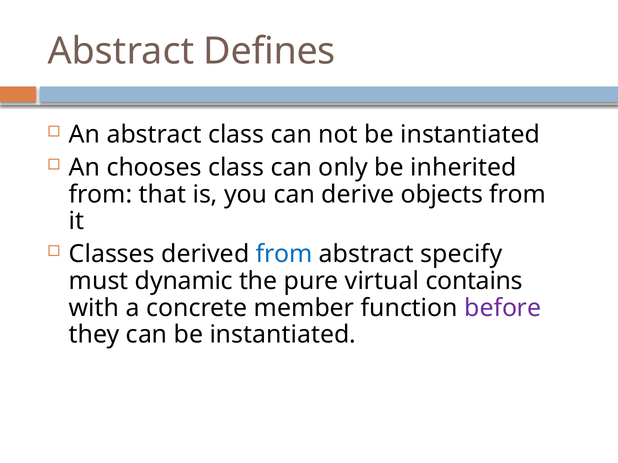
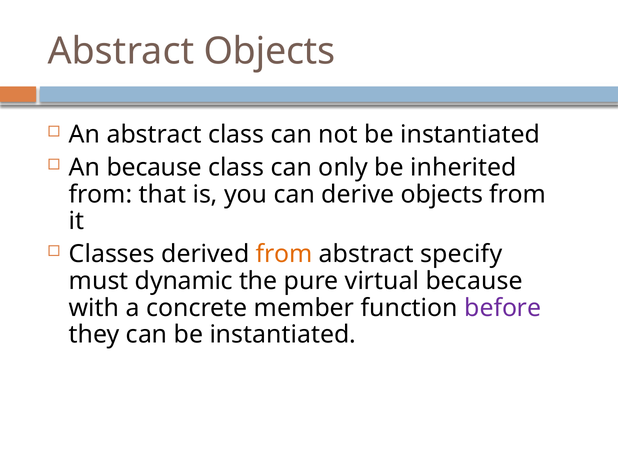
Abstract Defines: Defines -> Objects
An chooses: chooses -> because
from at (284, 254) colour: blue -> orange
virtual contains: contains -> because
